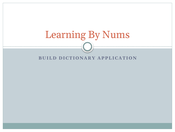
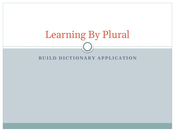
Nums: Nums -> Plural
